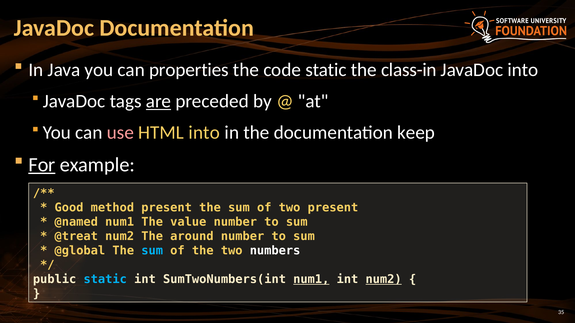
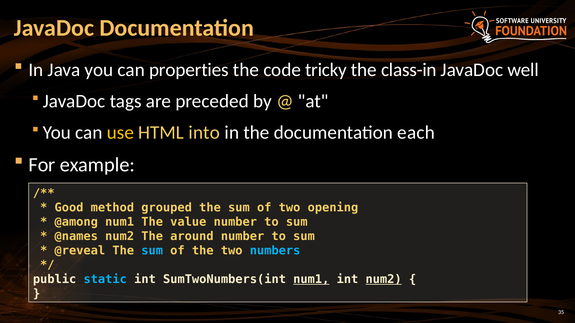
code static: static -> tricky
JavaDoc into: into -> well
are underline: present -> none
use colour: pink -> yellow
keep: keep -> each
For underline: present -> none
method present: present -> grouped
two present: present -> opening
@named: @named -> @among
@treat: @treat -> @names
@global: @global -> @reveal
numbers colour: white -> light blue
